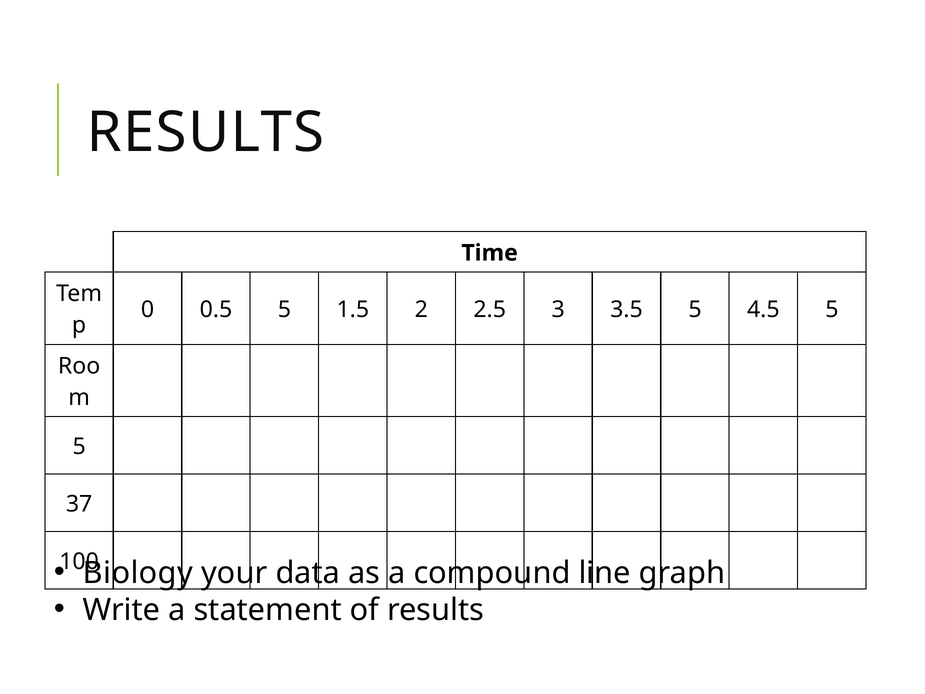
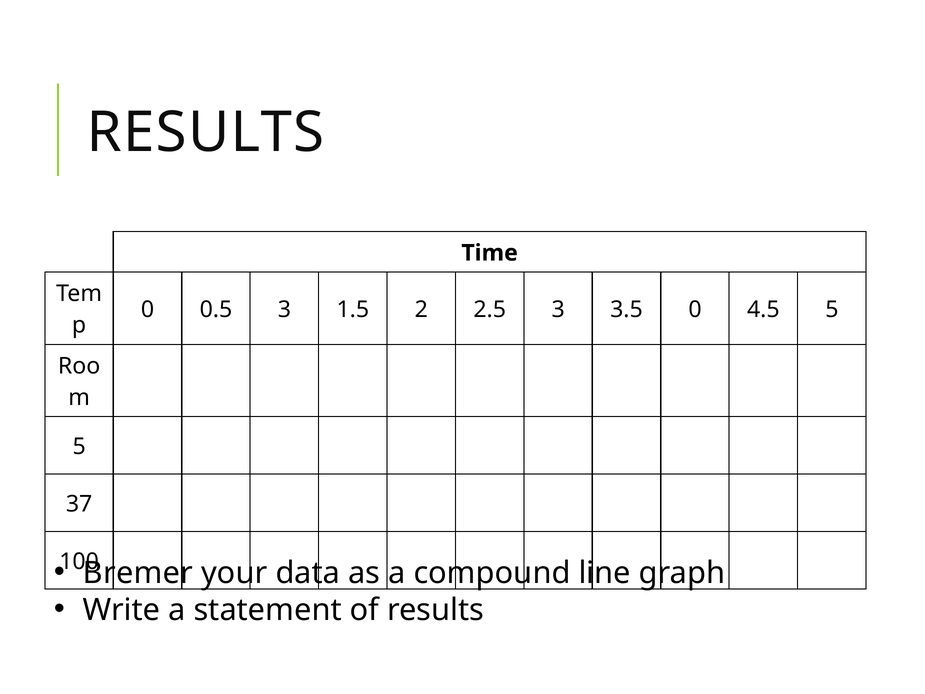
0.5 5: 5 -> 3
3.5 5: 5 -> 0
Biology: Biology -> Bremer
